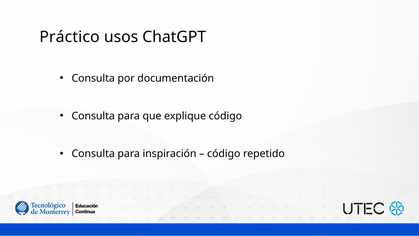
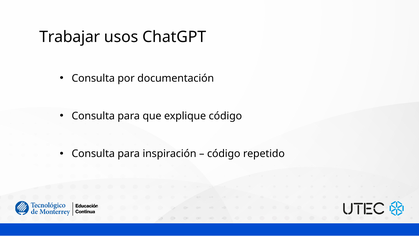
Práctico: Práctico -> Trabajar
